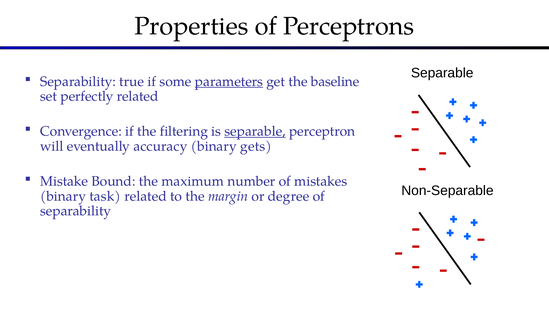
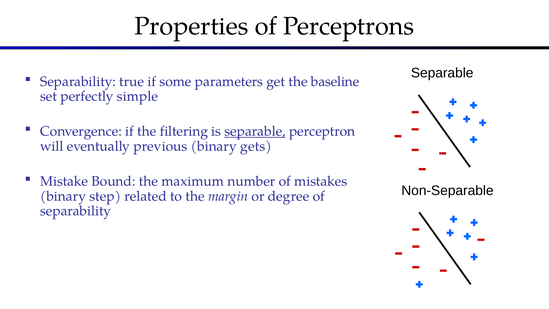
parameters underline: present -> none
perfectly related: related -> simple
accuracy: accuracy -> previous
task: task -> step
